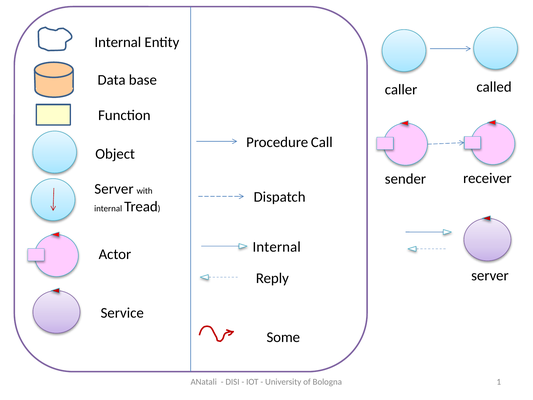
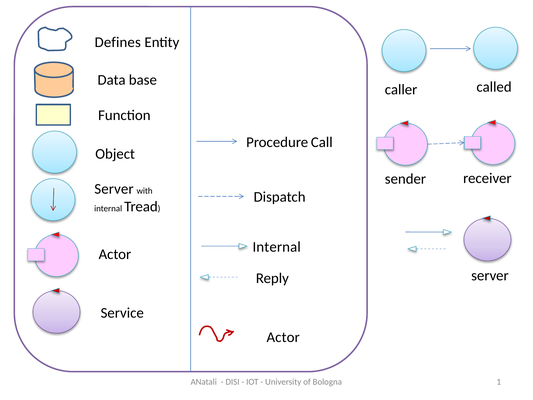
Internal at (118, 42): Internal -> Defines
Some at (283, 337): Some -> Actor
